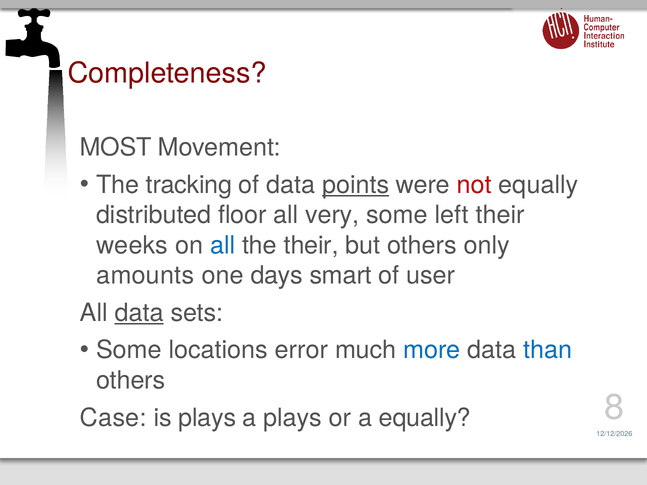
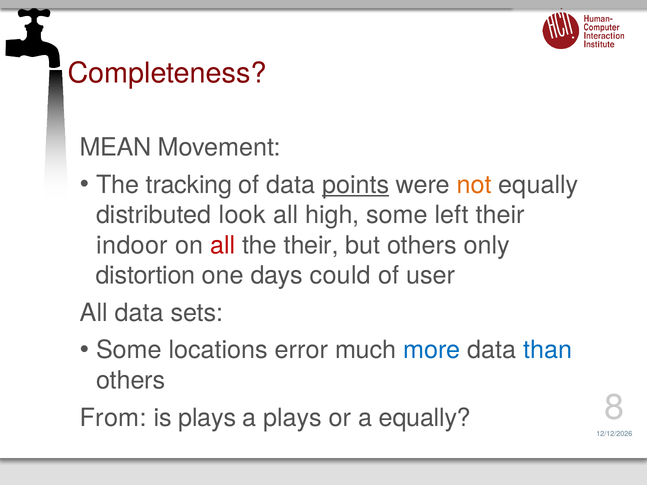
MOST: MOST -> MEAN
not colour: red -> orange
floor: floor -> look
very: very -> high
weeks: weeks -> indoor
all at (223, 245) colour: blue -> red
amounts: amounts -> distortion
smart: smart -> could
data at (139, 313) underline: present -> none
Case: Case -> From
